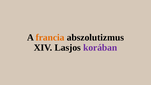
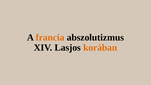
korában colour: purple -> orange
